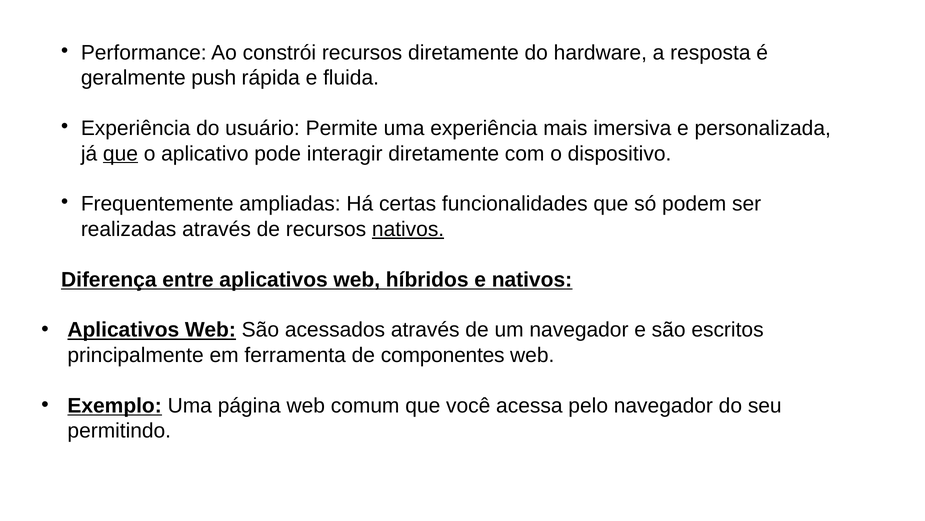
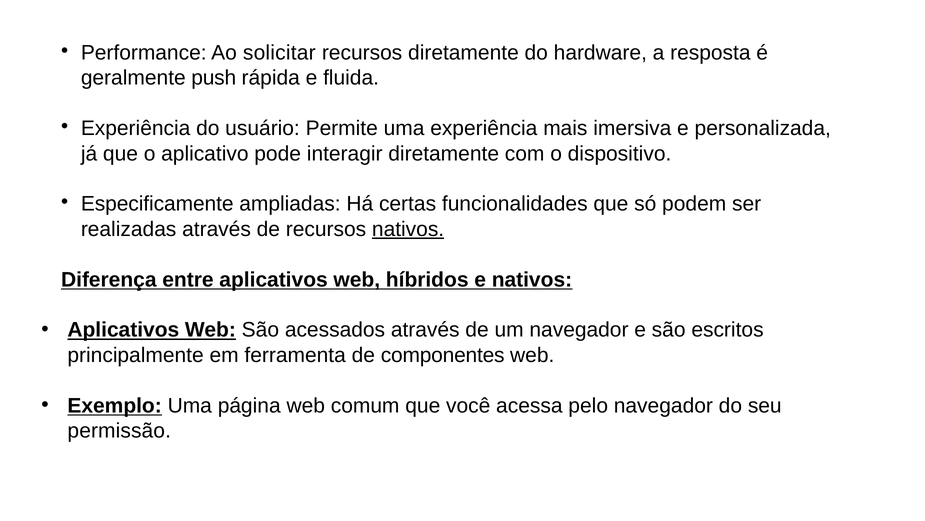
constrói: constrói -> solicitar
que at (120, 153) underline: present -> none
Frequentemente: Frequentemente -> Especificamente
permitindo: permitindo -> permissão
